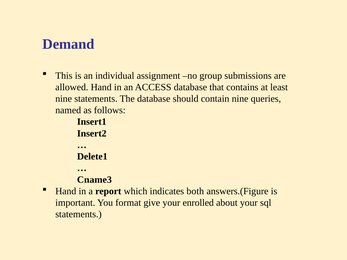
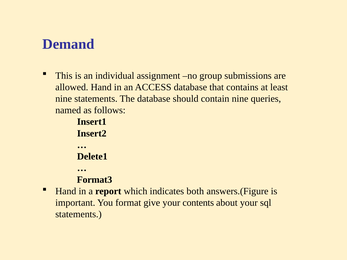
Cname3: Cname3 -> Format3
enrolled: enrolled -> contents
